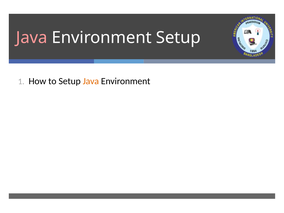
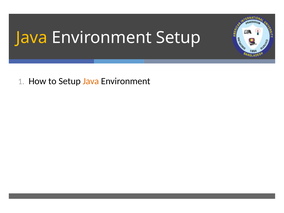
Java at (32, 38) colour: pink -> yellow
